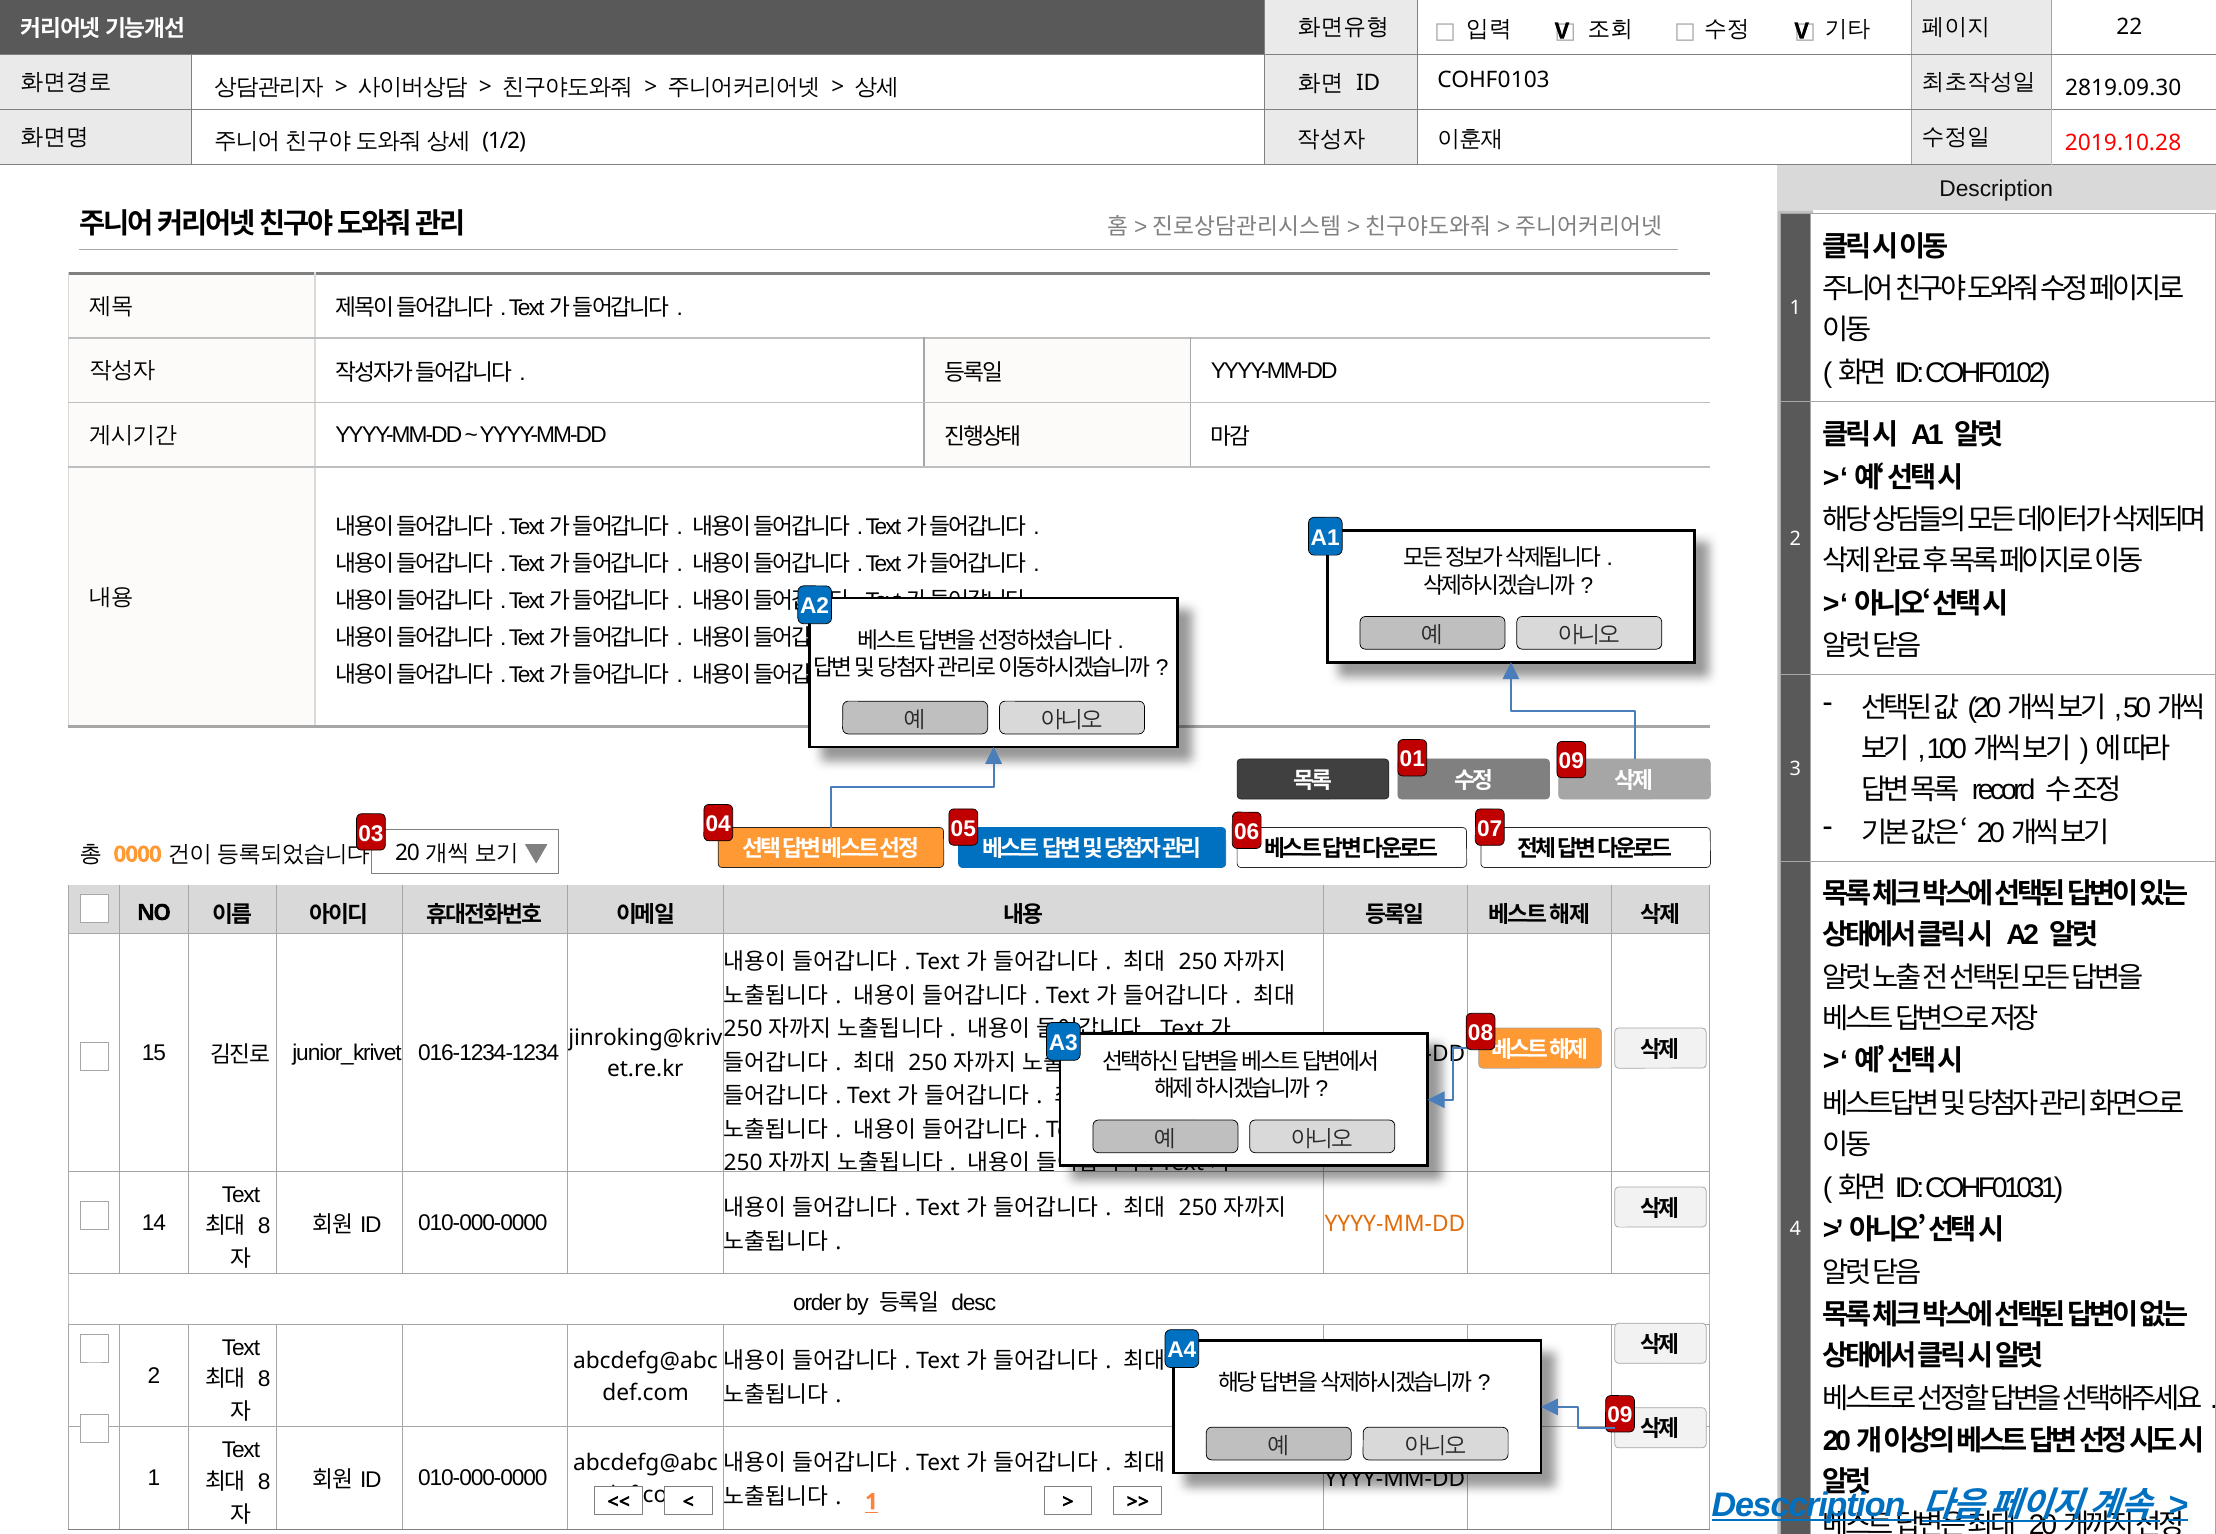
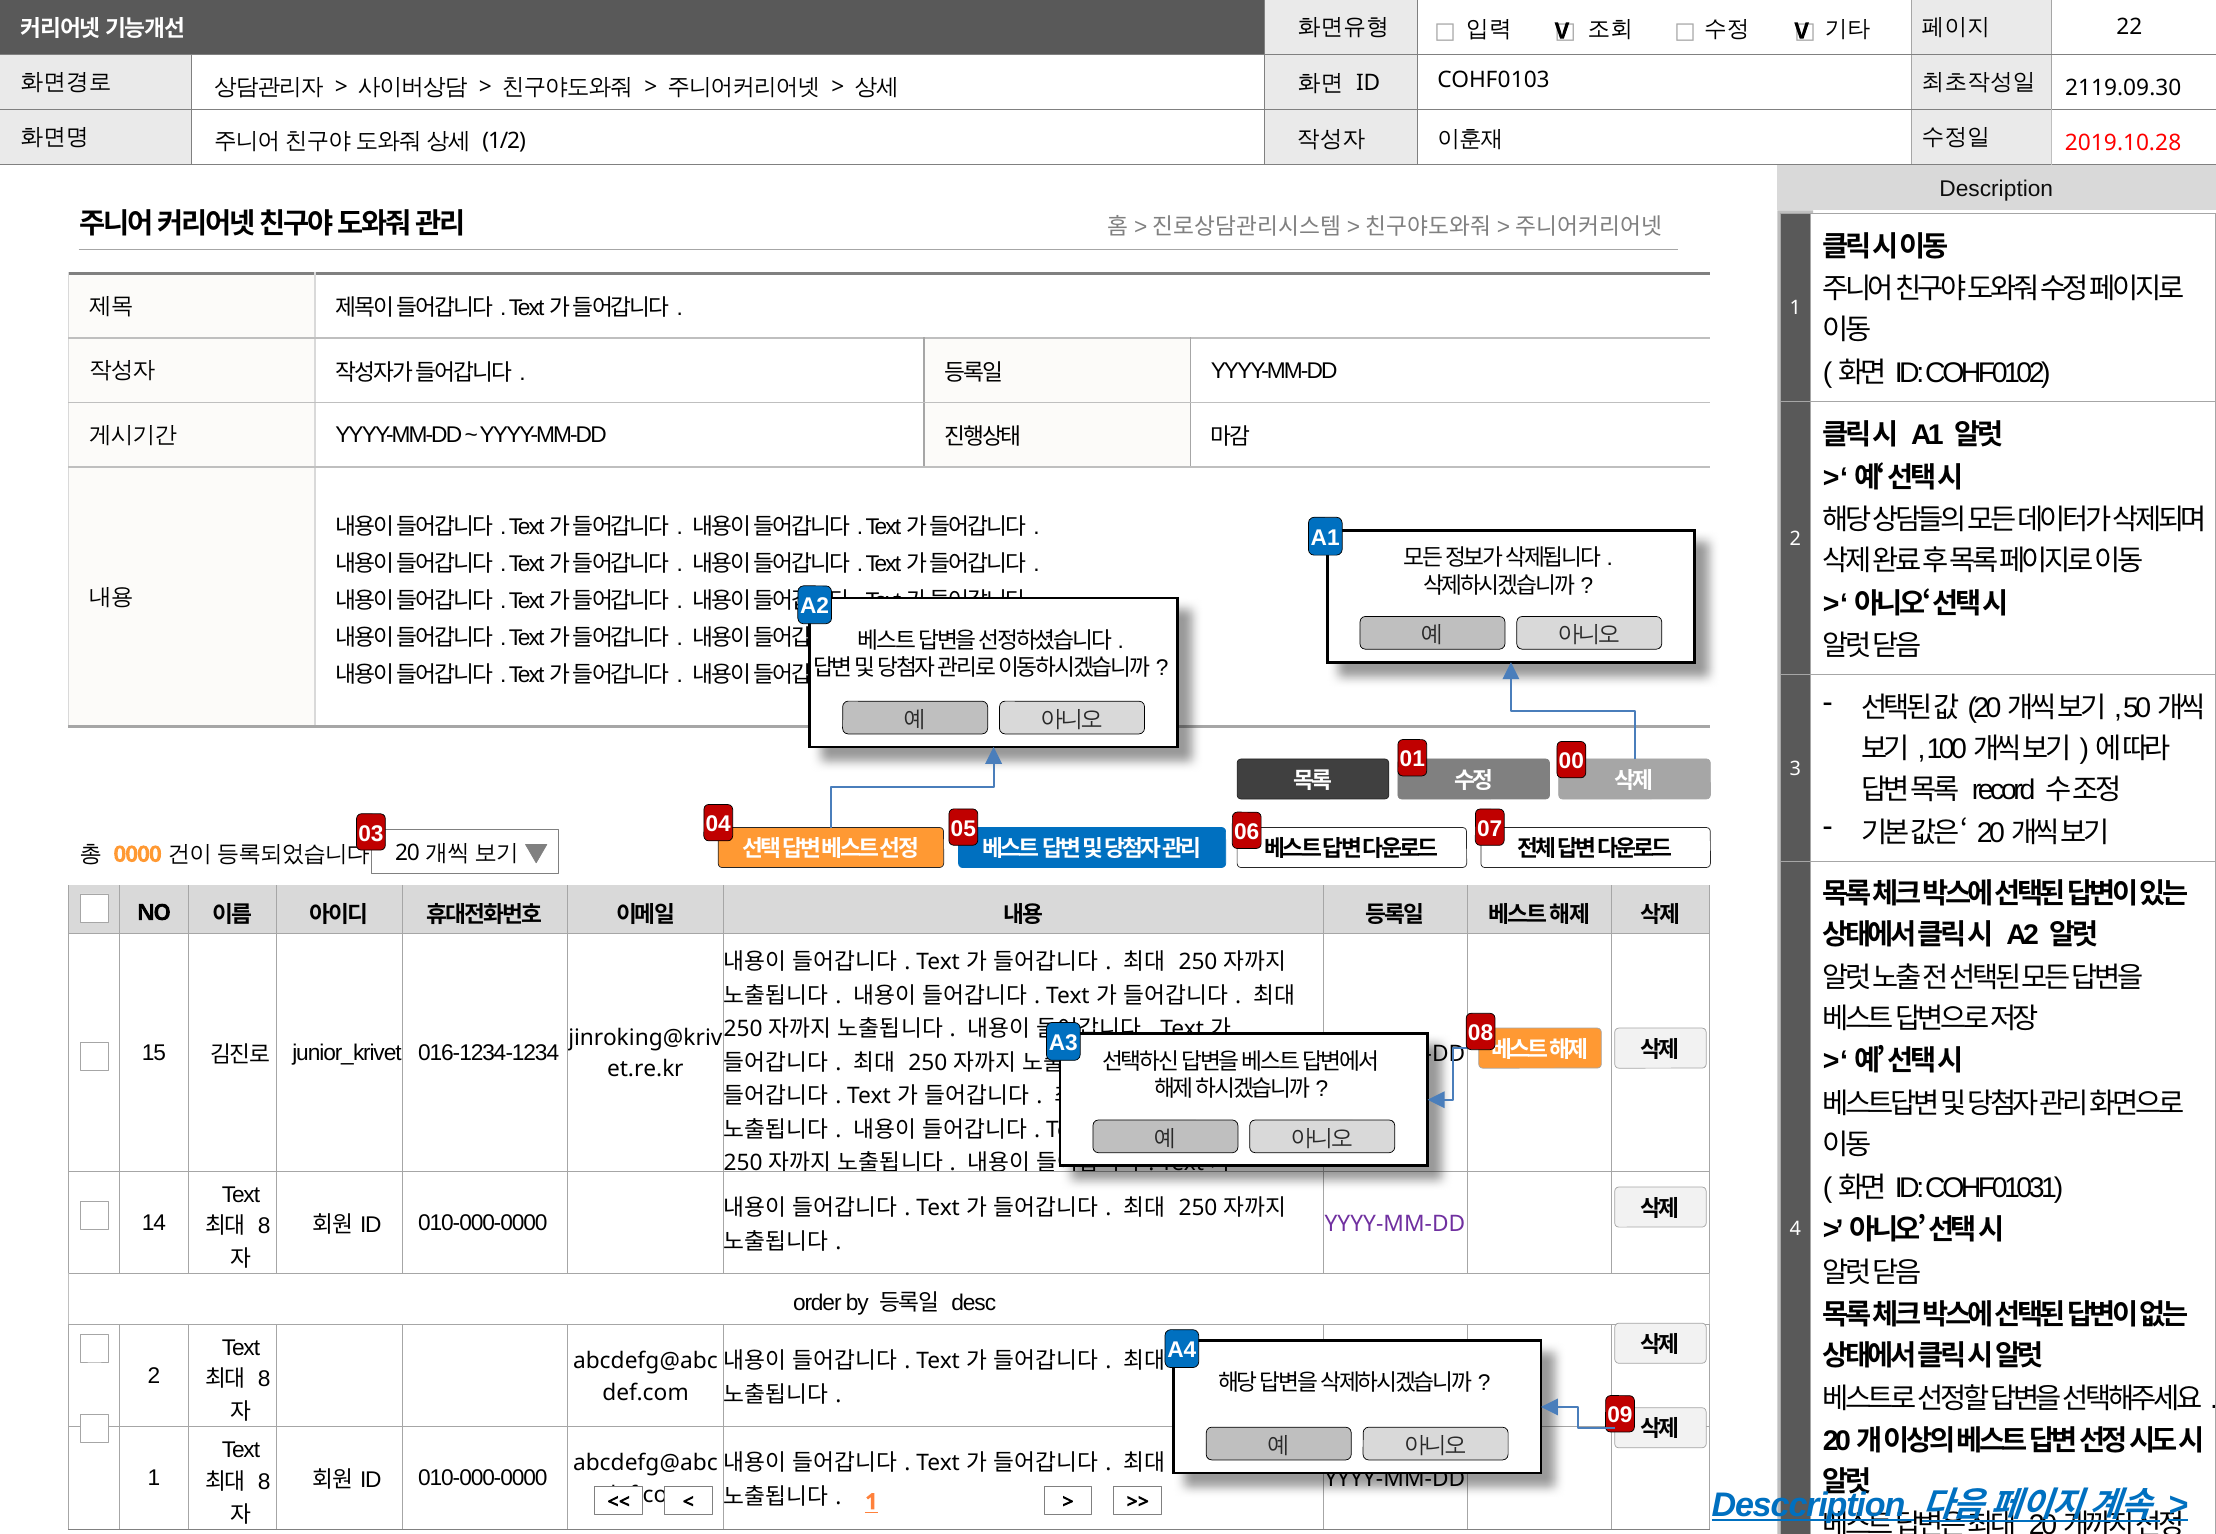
2819.09.30: 2819.09.30 -> 2119.09.30
01 09: 09 -> 00
YYYY-MM-DD at (1395, 1224) colour: orange -> purple
